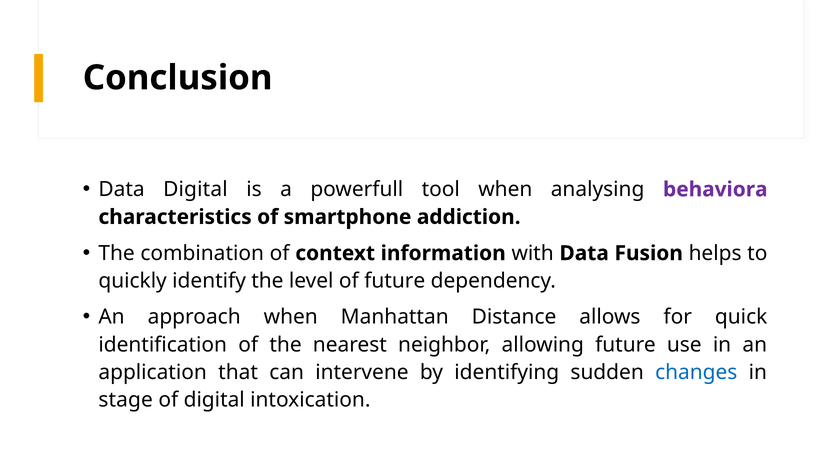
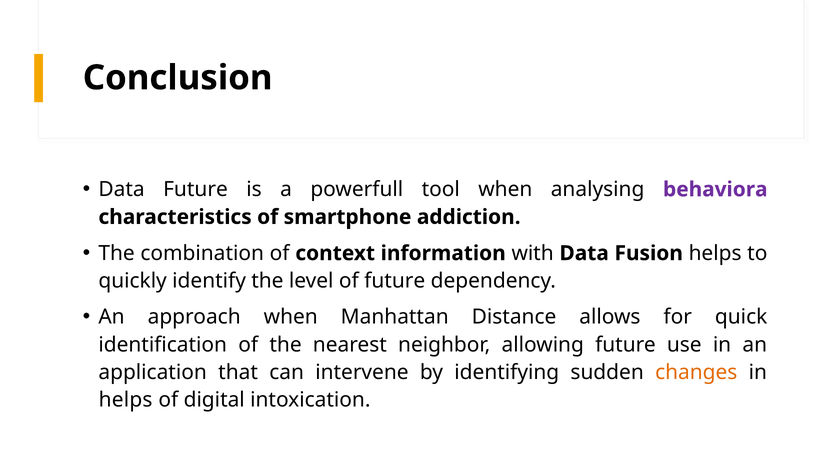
Data Digital: Digital -> Future
changes colour: blue -> orange
stage at (126, 400): stage -> helps
